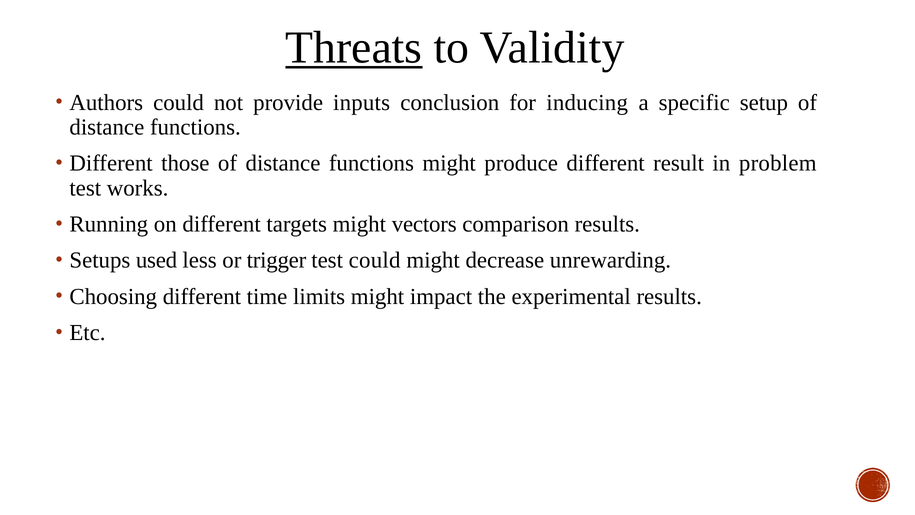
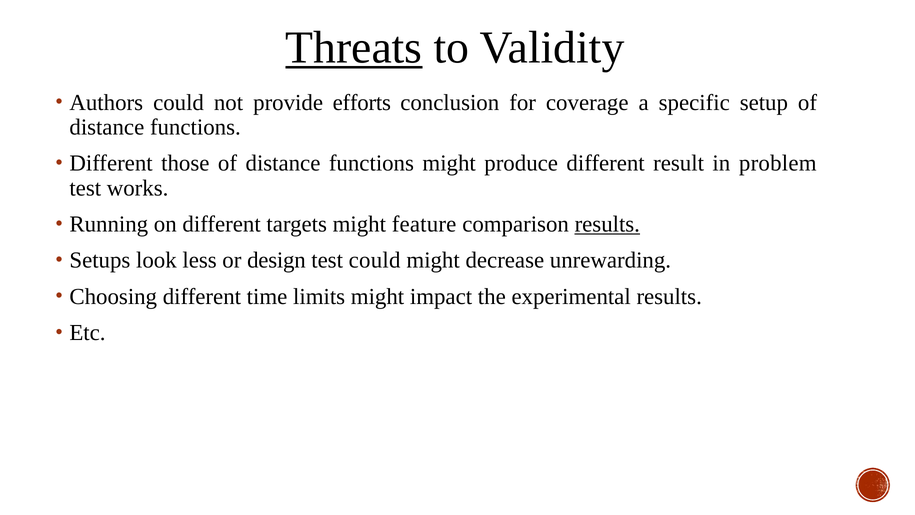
inputs: inputs -> efforts
inducing: inducing -> coverage
vectors: vectors -> feature
results at (607, 224) underline: none -> present
used: used -> look
trigger: trigger -> design
